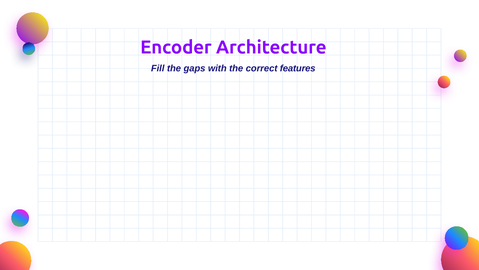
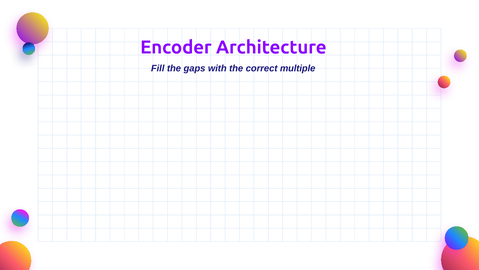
features: features -> multiple
